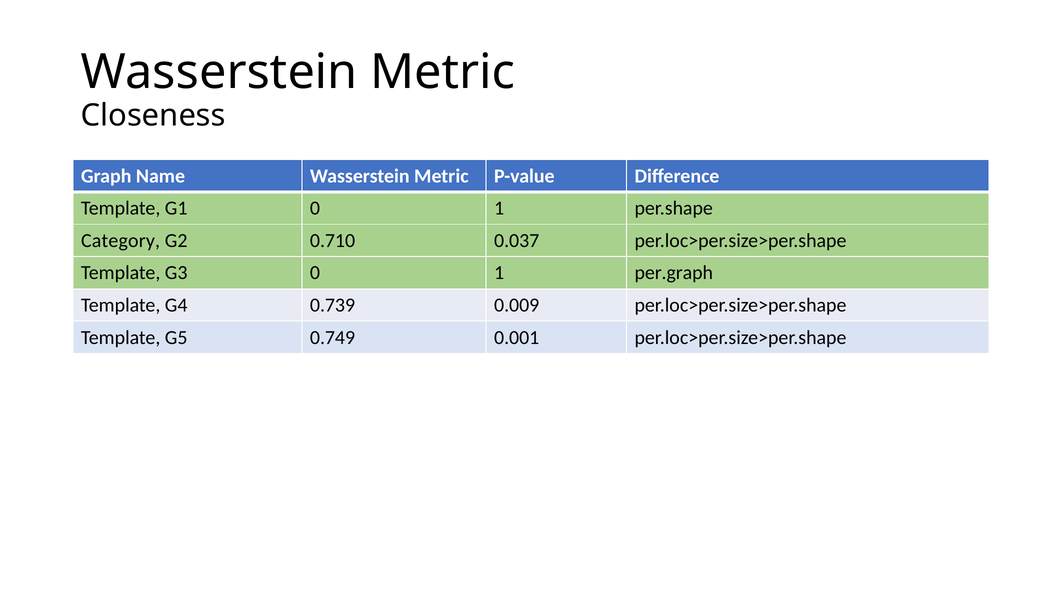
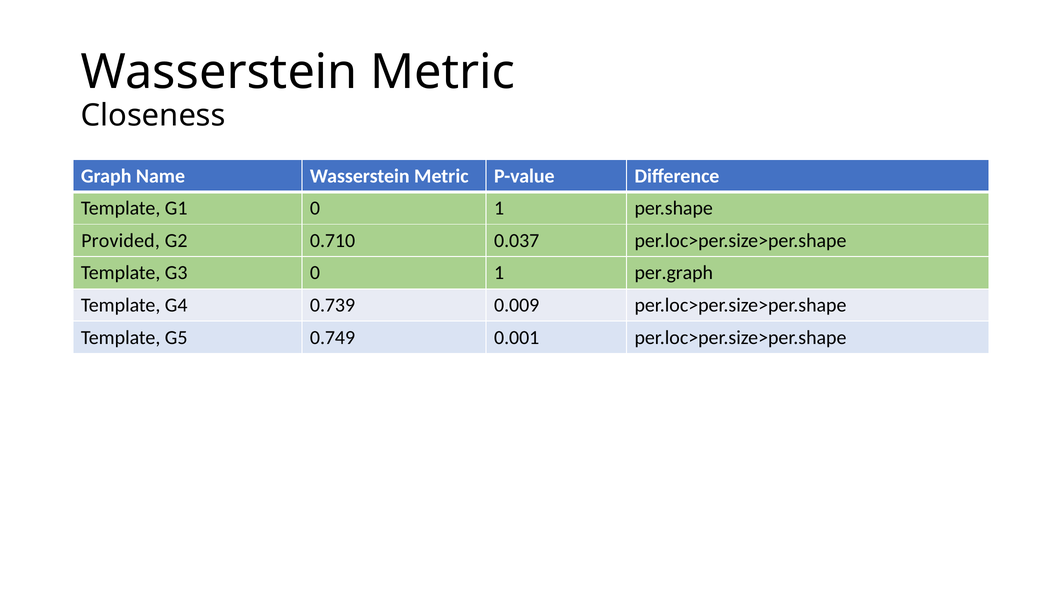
Category: Category -> Provided
